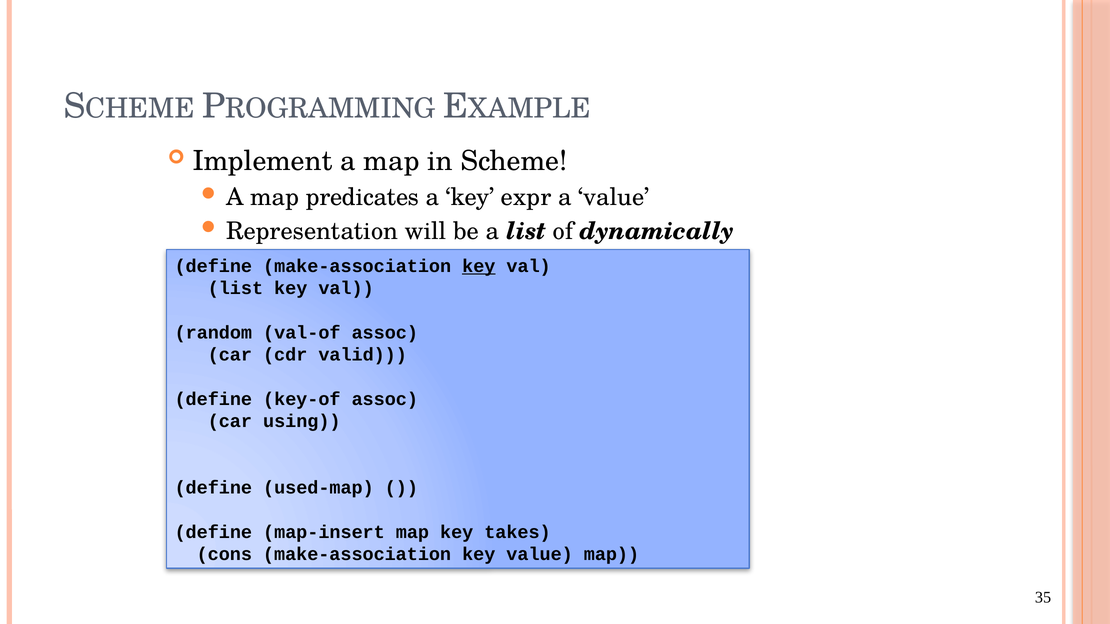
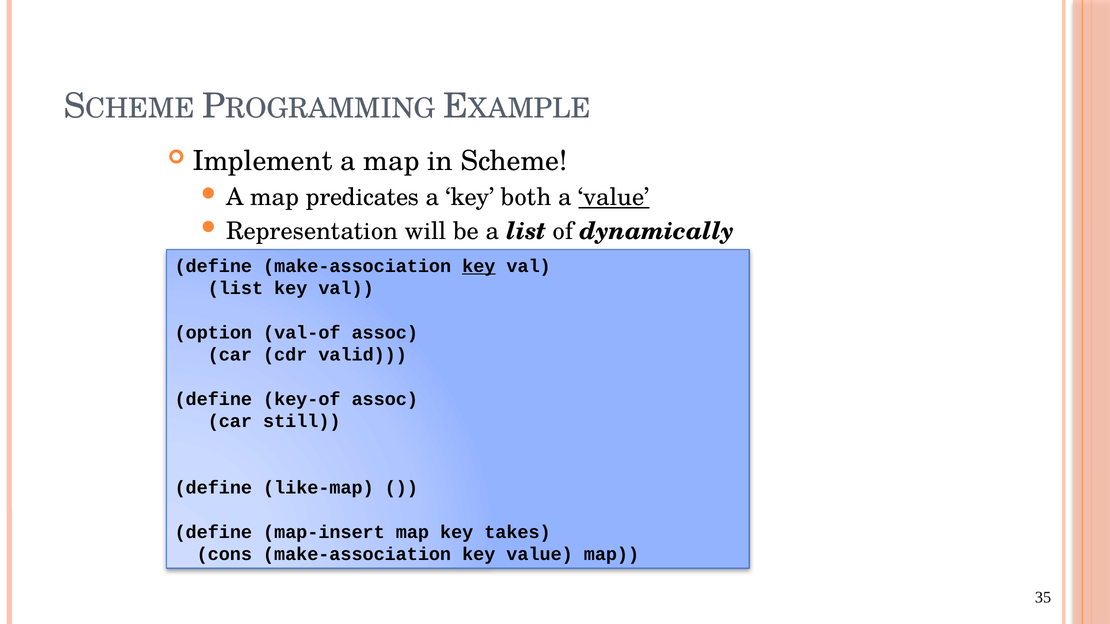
expr: expr -> both
value at (614, 197) underline: none -> present
random: random -> option
using: using -> still
used-map: used-map -> like-map
